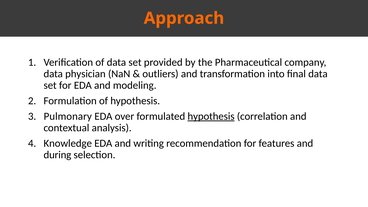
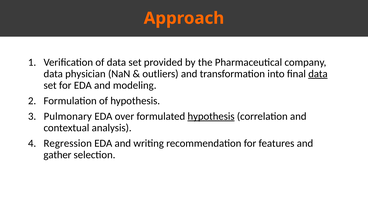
data at (318, 74) underline: none -> present
Knowledge: Knowledge -> Regression
during: during -> gather
